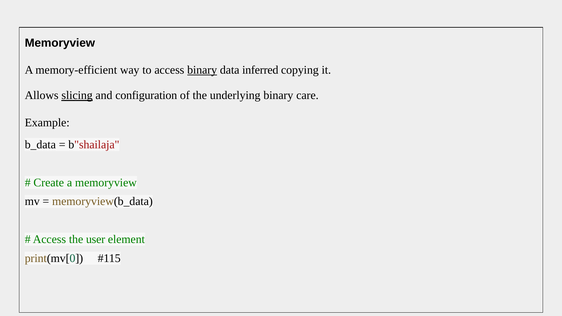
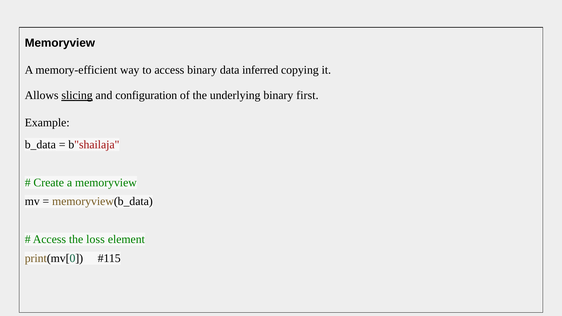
binary at (202, 70) underline: present -> none
care: care -> first
user: user -> loss
